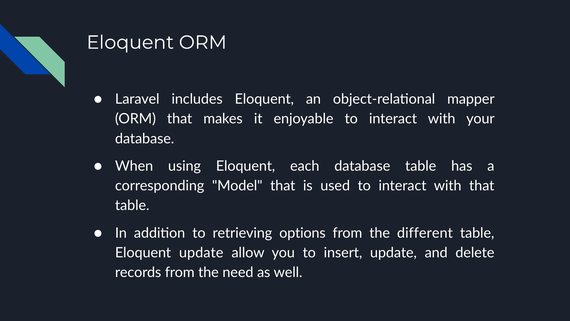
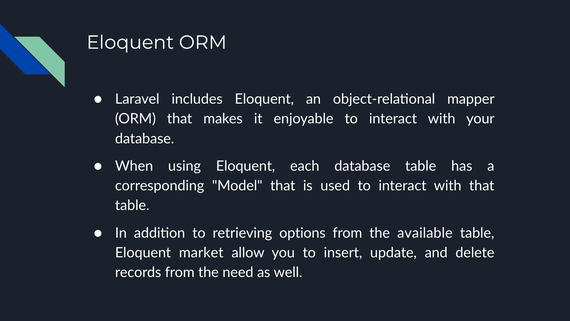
different: different -> available
Eloquent update: update -> market
